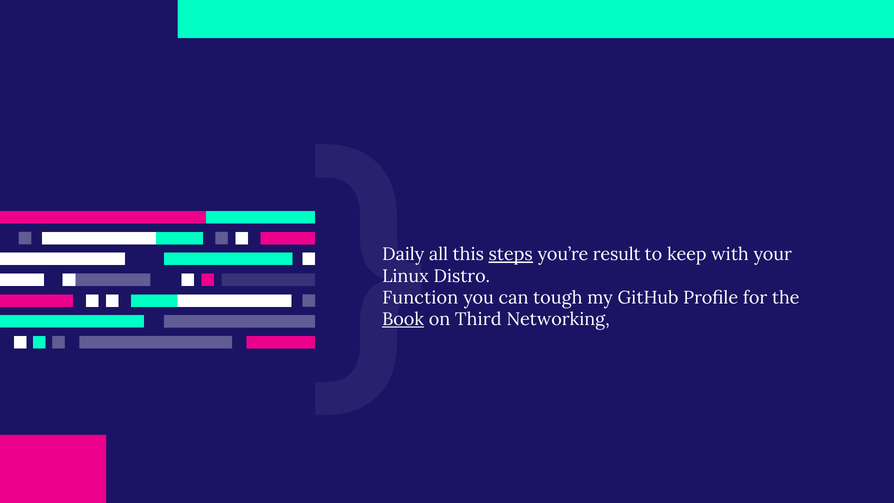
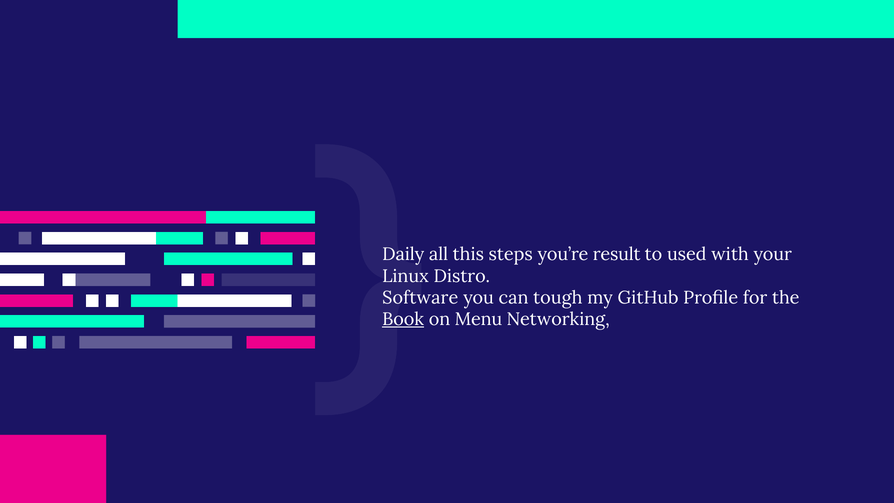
steps underline: present -> none
keep: keep -> used
Function: Function -> Software
Third: Third -> Menu
